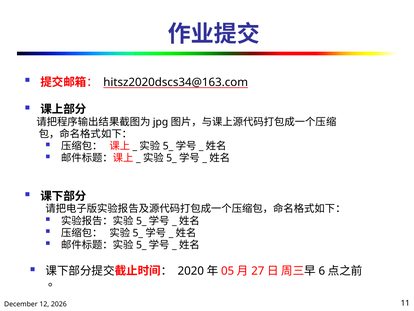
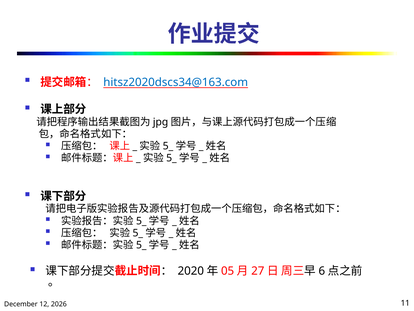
hitsz2020dscs34@163.com colour: black -> blue
